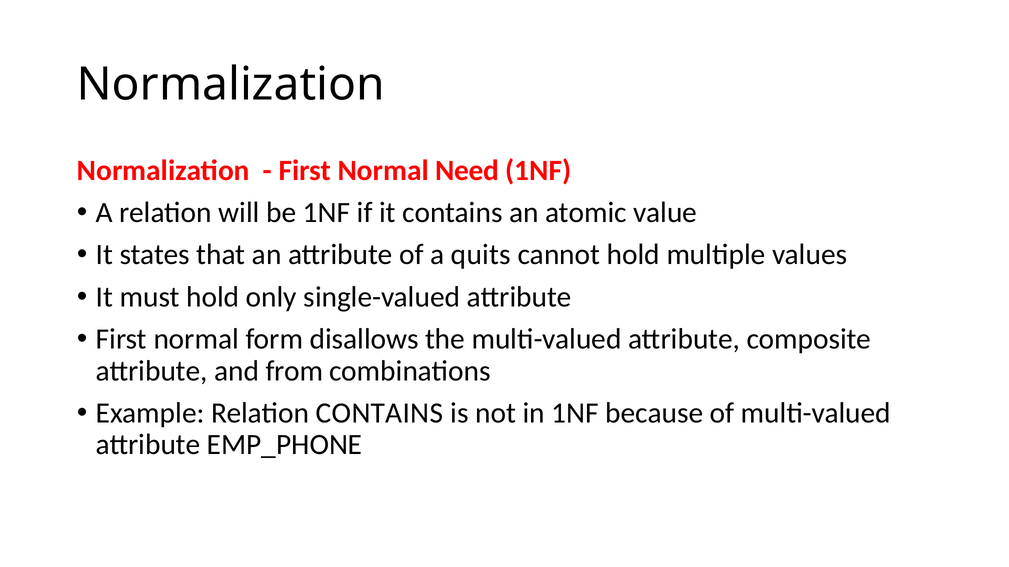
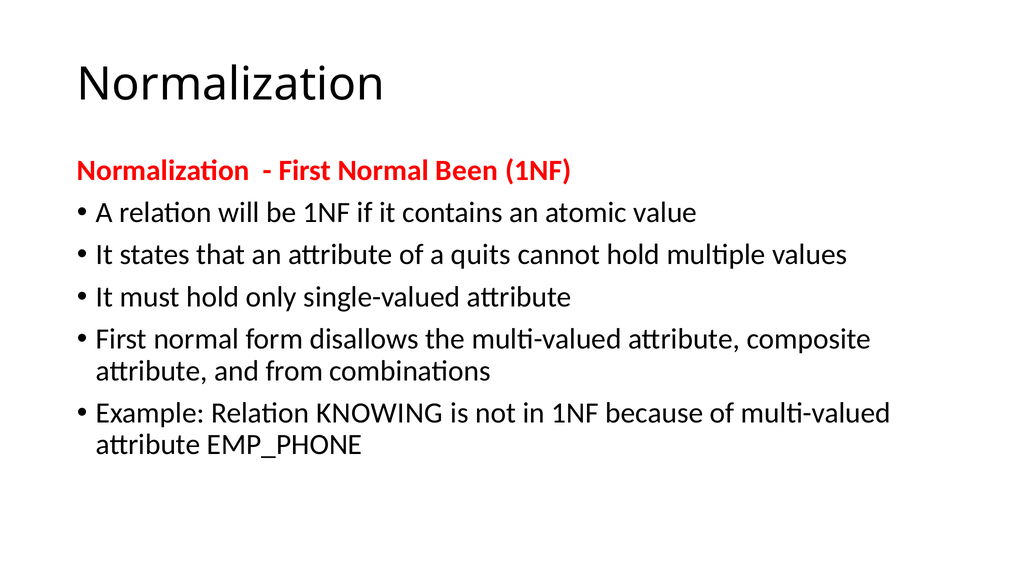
Need: Need -> Been
Relation CONTAINS: CONTAINS -> KNOWING
